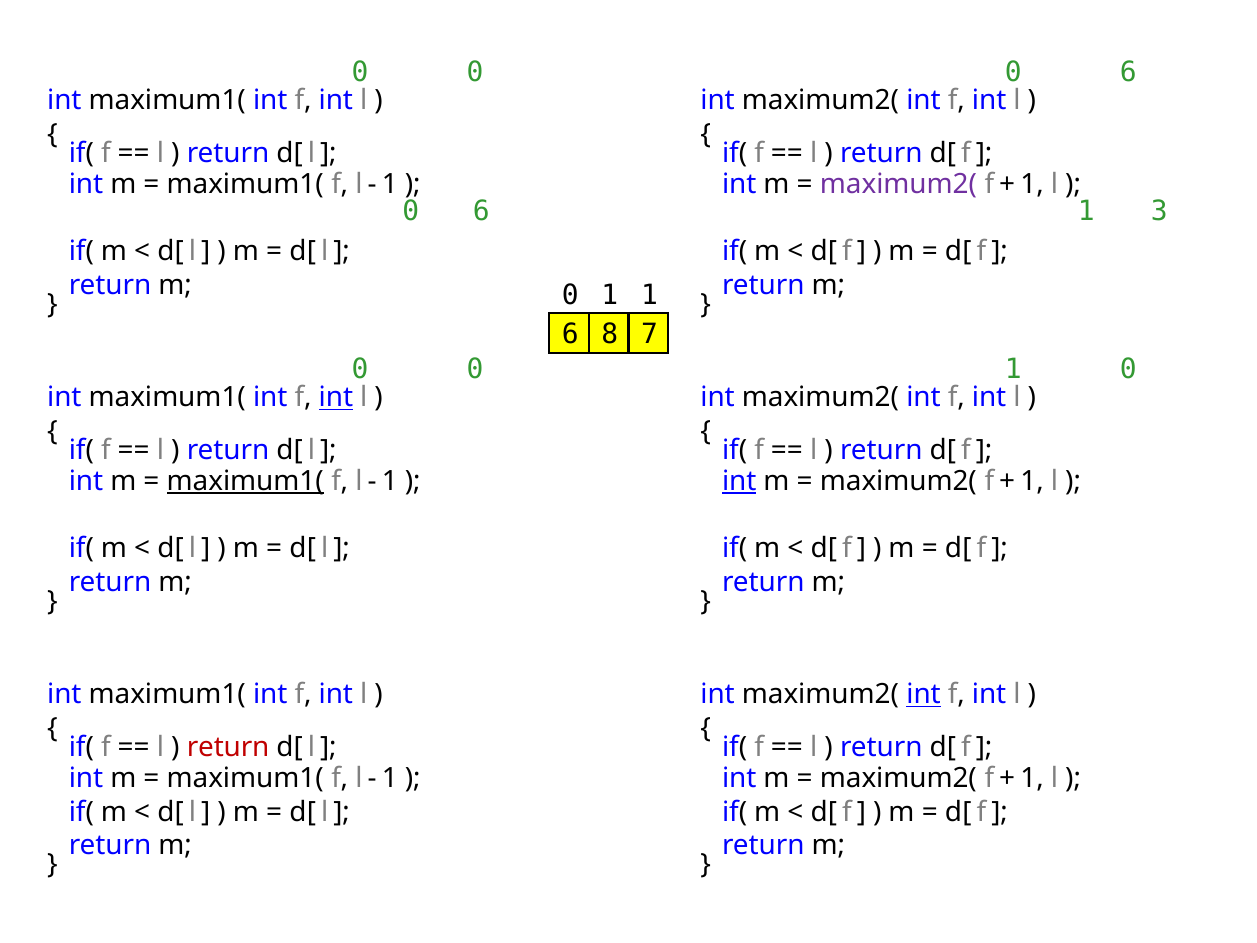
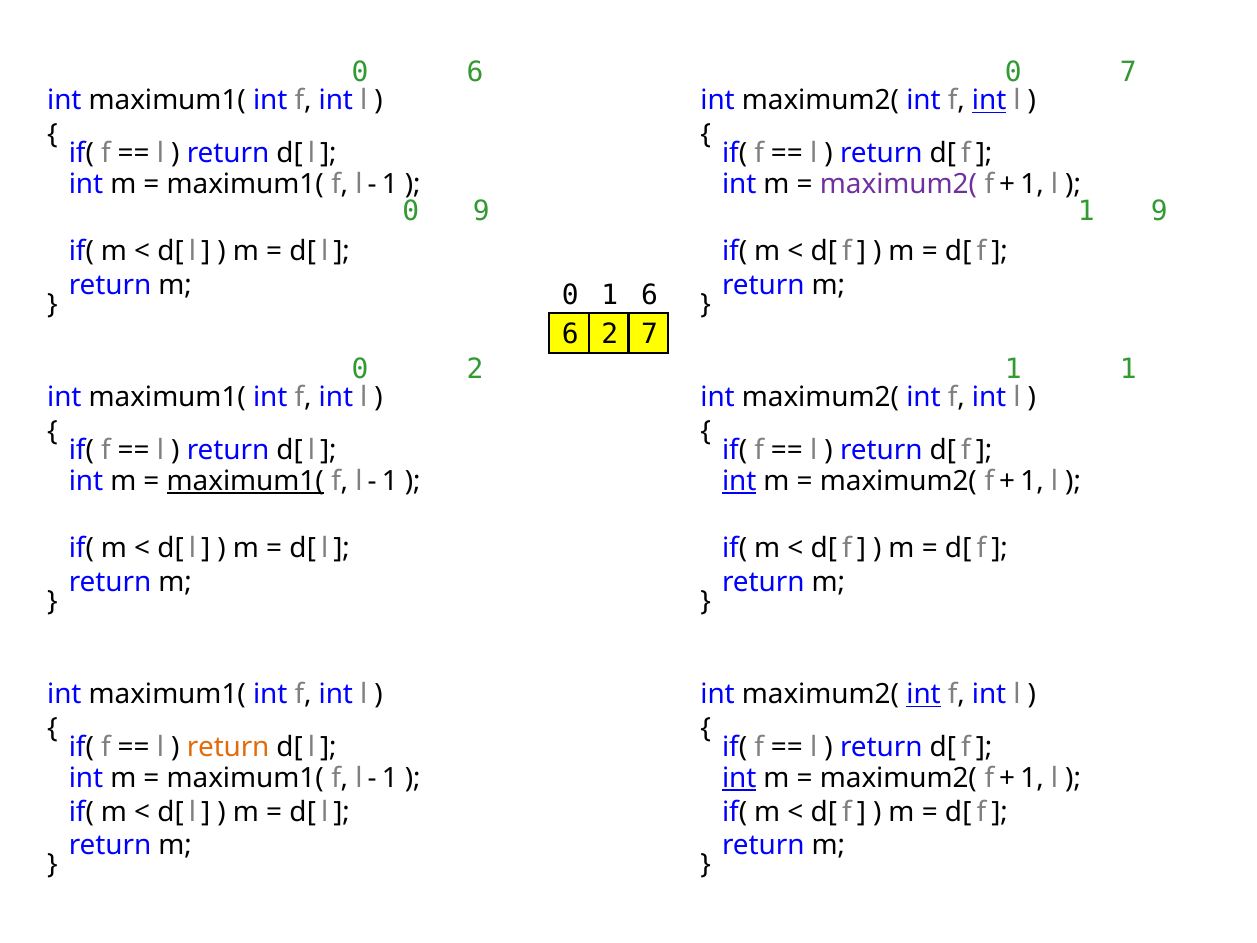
0 at (475, 72): 0 -> 6
6 at (1128, 72): 6 -> 7
int at (989, 100) underline: none -> present
6 at (481, 211): 6 -> 9
1 3: 3 -> 9
1 1: 1 -> 6
6 8: 8 -> 2
0 at (475, 369): 0 -> 2
1 0: 0 -> 1
int at (336, 397) underline: present -> none
return at (228, 747) colour: red -> orange
int at (739, 778) underline: none -> present
